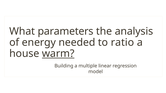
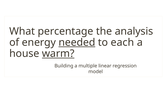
parameters: parameters -> percentage
needed underline: none -> present
ratio: ratio -> each
